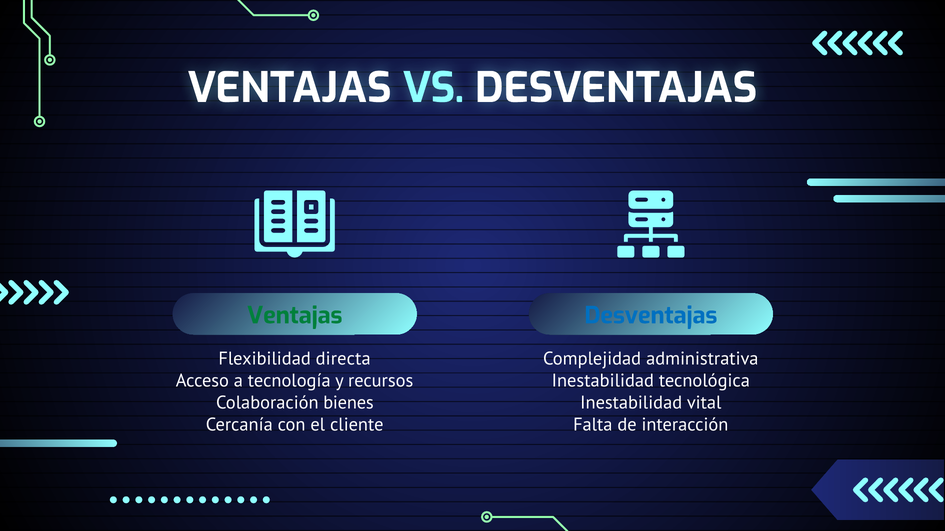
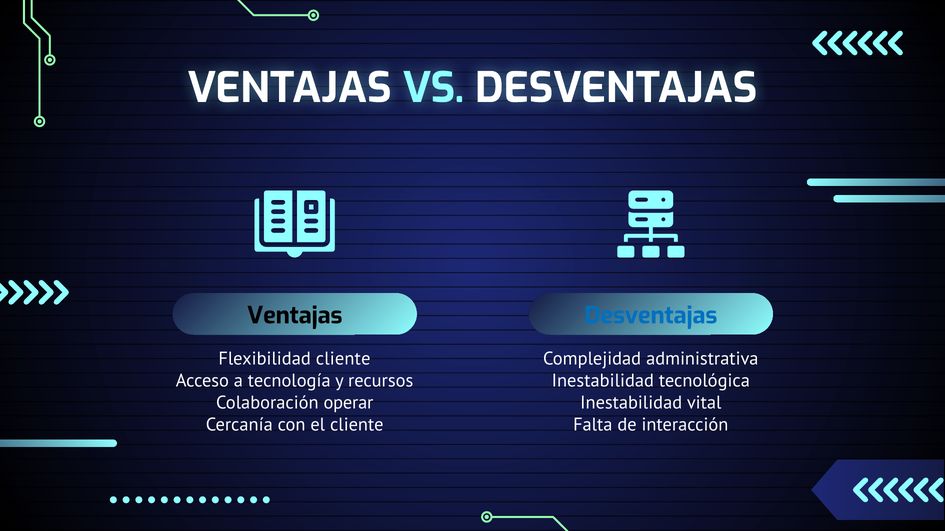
Ventajas at (295, 316) colour: green -> black
Flexibilidad directa: directa -> cliente
bienes: bienes -> operar
